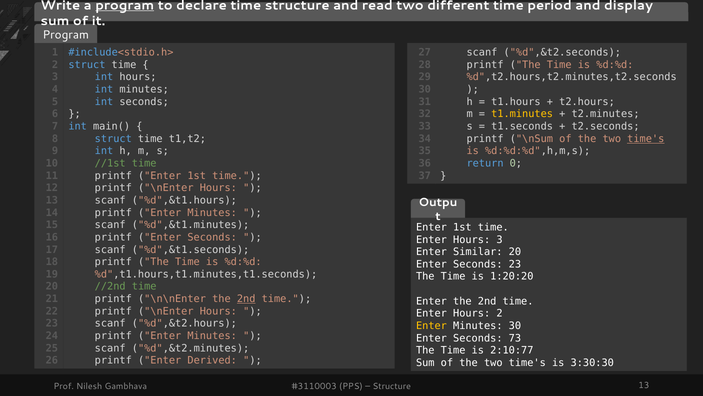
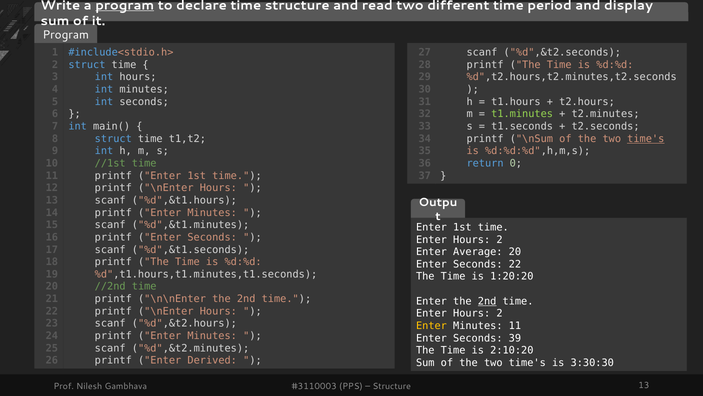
t1.minutes colour: yellow -> light green
3 at (499, 239): 3 -> 2
Similar: Similar -> Average
Seconds 23: 23 -> 22
2nd at (246, 298) underline: present -> none
2nd at (487, 301) underline: none -> present
Minutes 30: 30 -> 11
73: 73 -> 39
2:10:77: 2:10:77 -> 2:10:20
